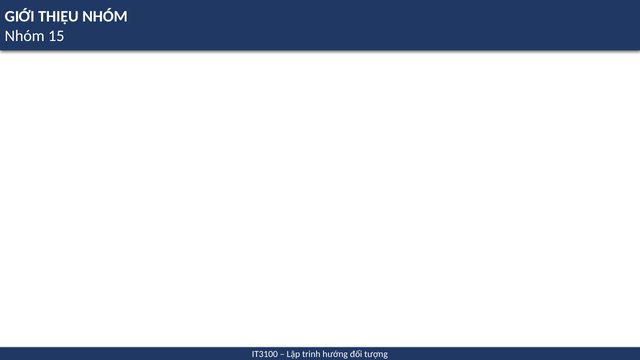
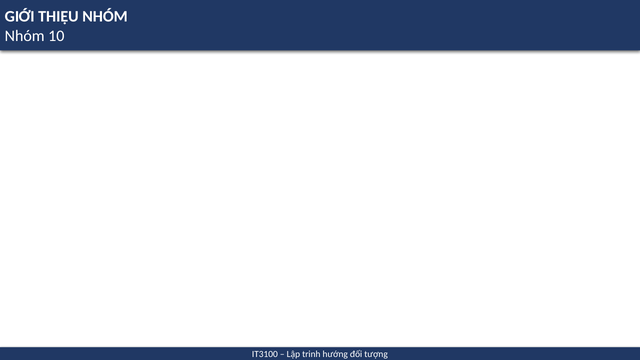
15: 15 -> 10
